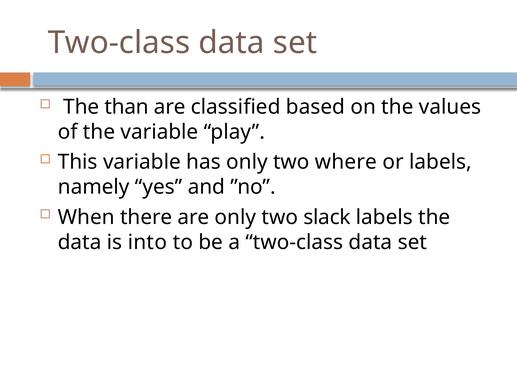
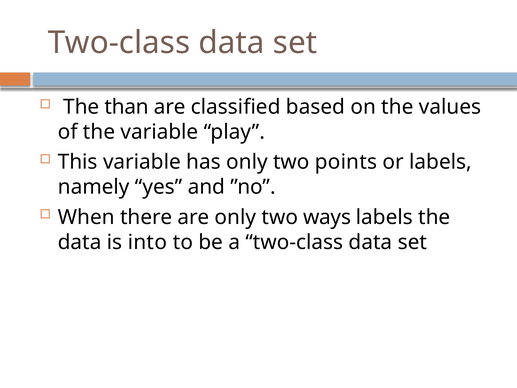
where: where -> points
slack: slack -> ways
